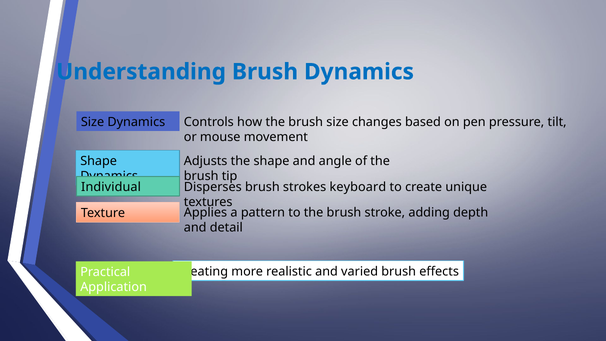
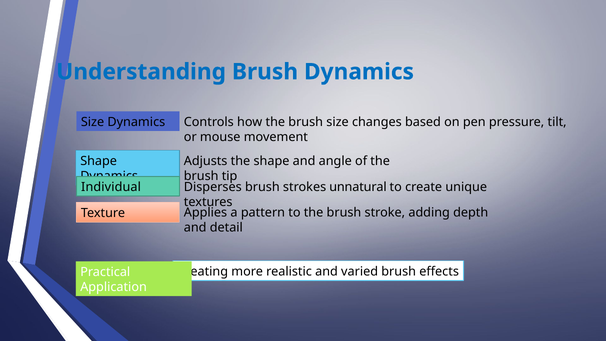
keyboard: keyboard -> unnatural
